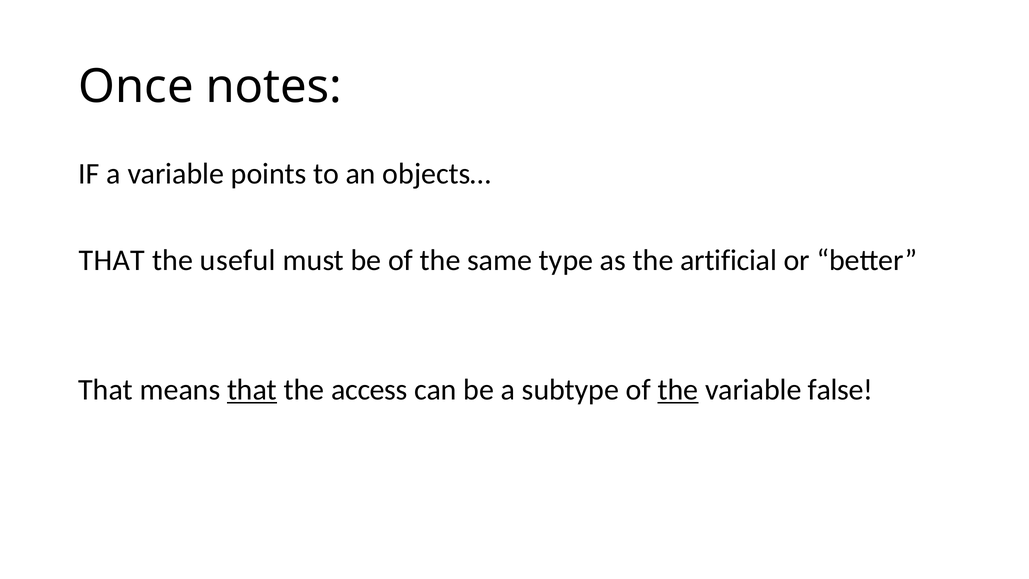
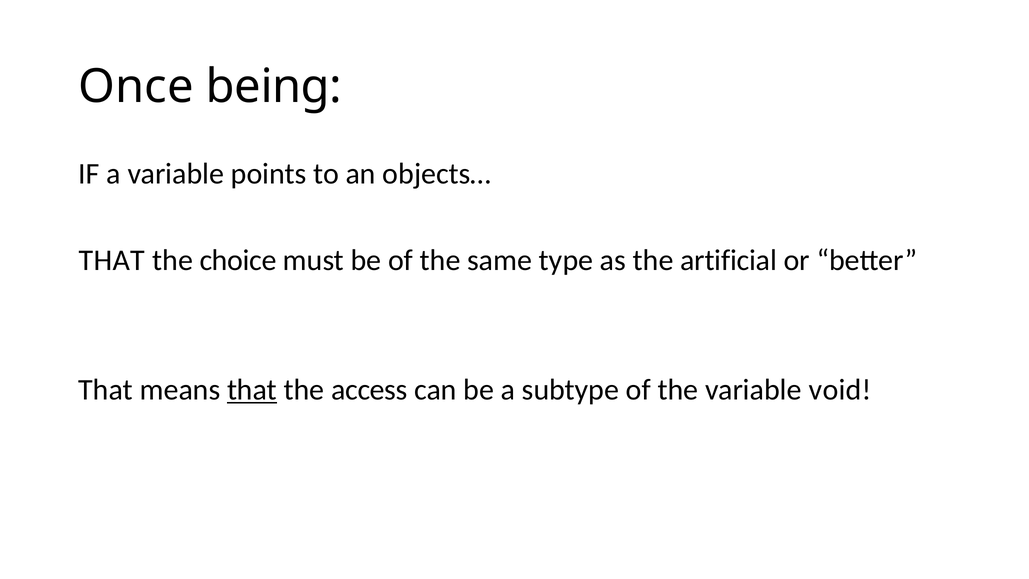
notes: notes -> being
useful: useful -> choice
the at (678, 390) underline: present -> none
false: false -> void
